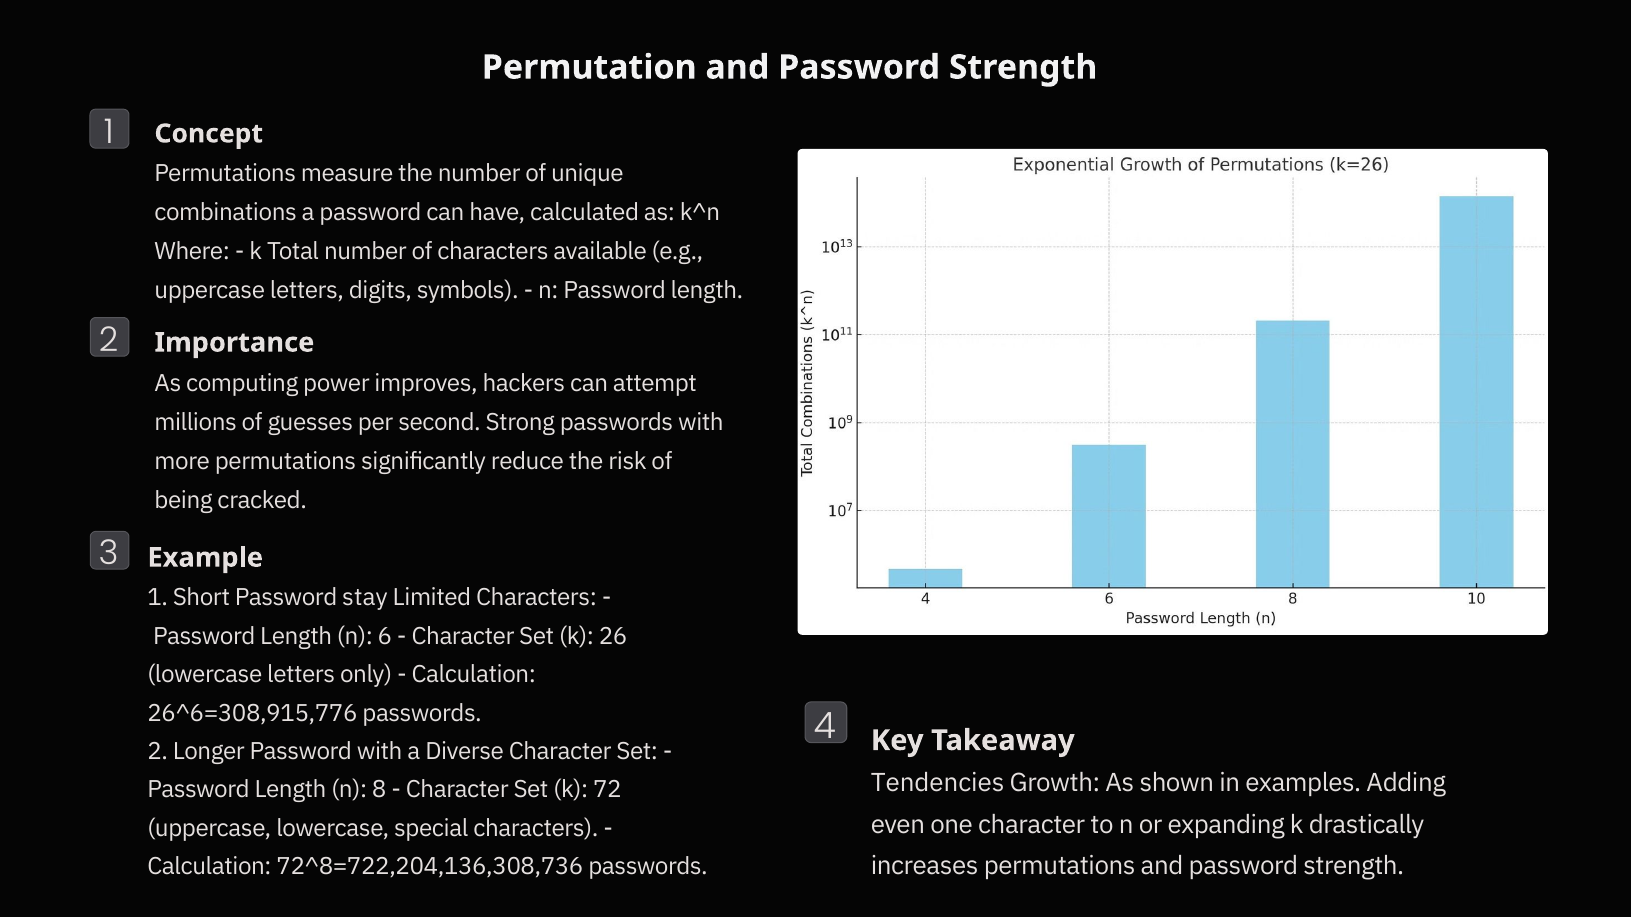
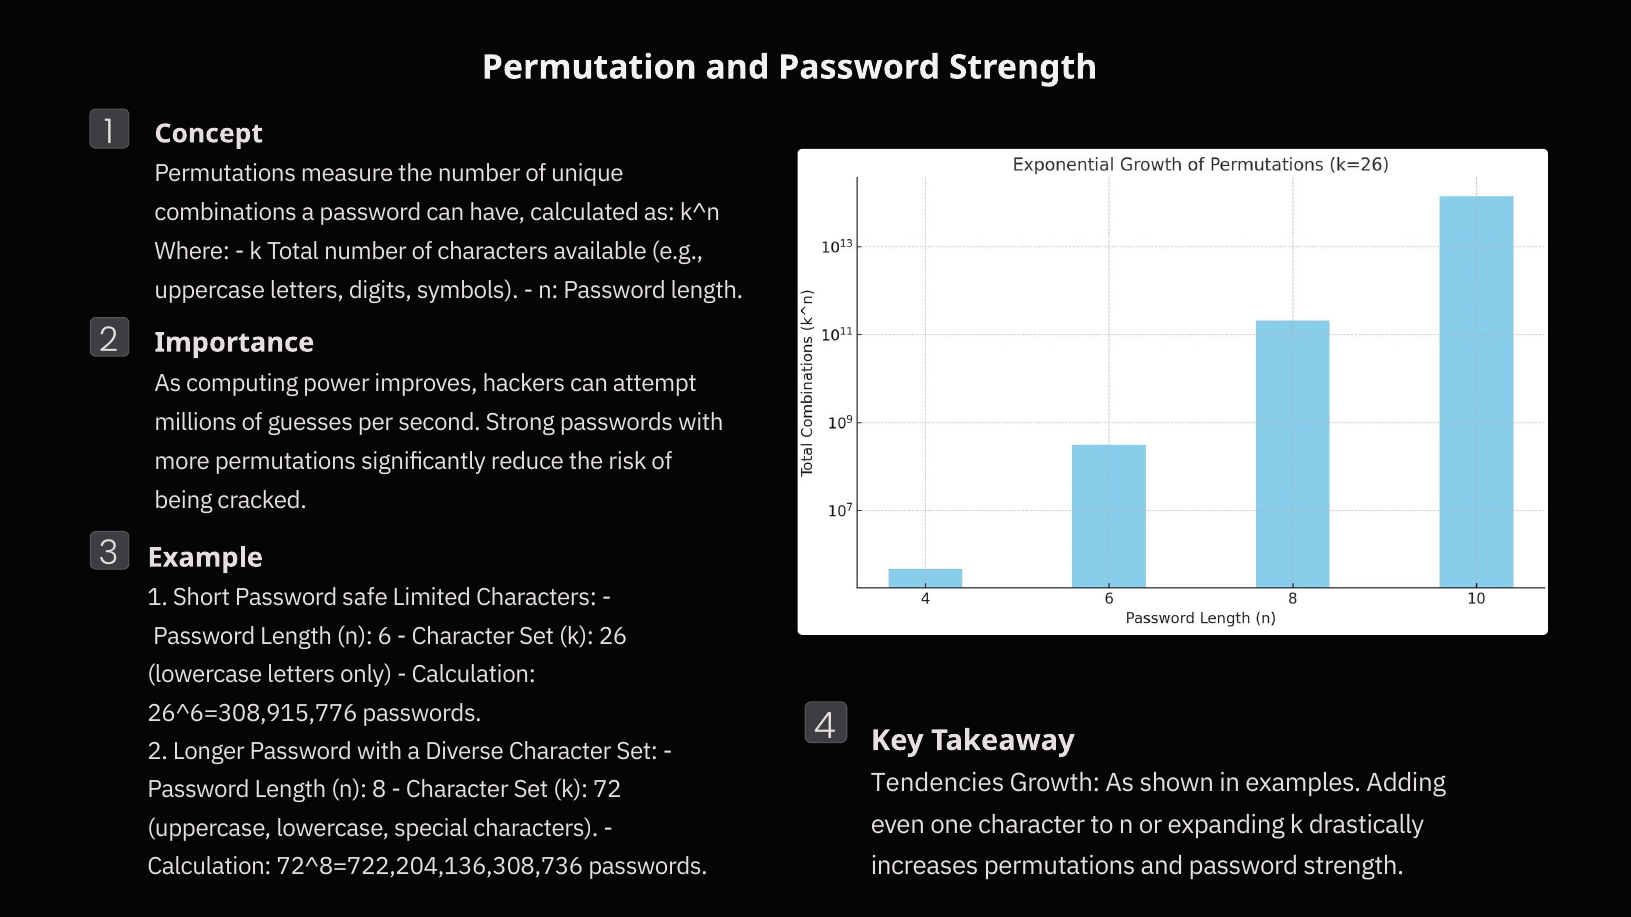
stay: stay -> safe
